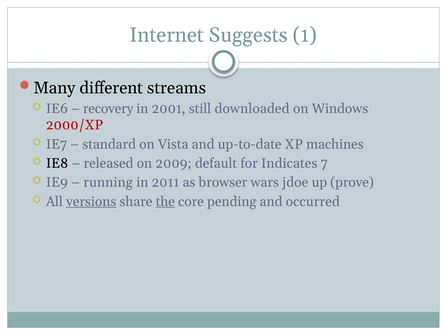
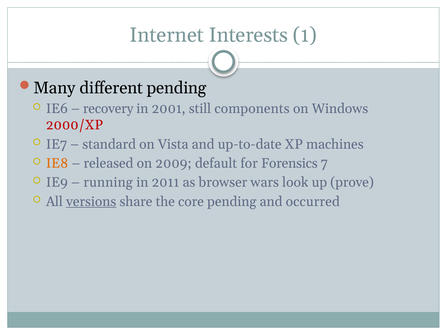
Suggests: Suggests -> Interests
different streams: streams -> pending
downloaded: downloaded -> components
IE8 colour: black -> orange
Indicates: Indicates -> Forensics
jdoe: jdoe -> look
the underline: present -> none
